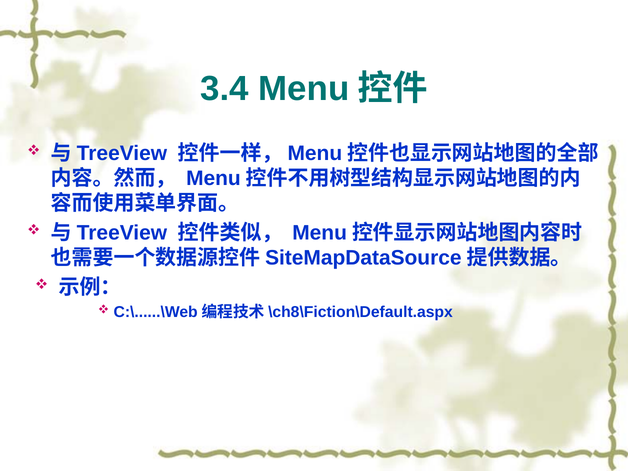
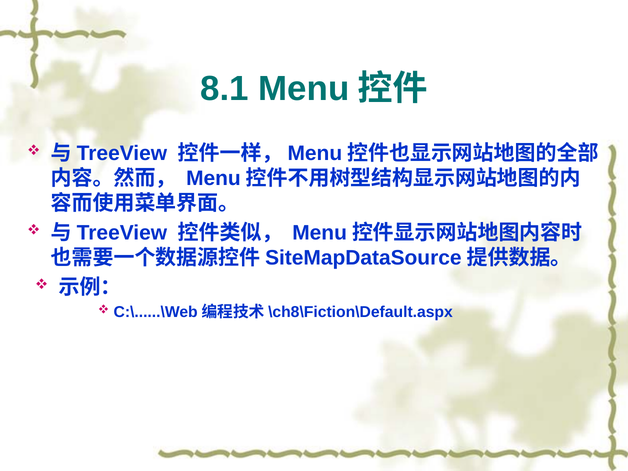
3.4: 3.4 -> 8.1
